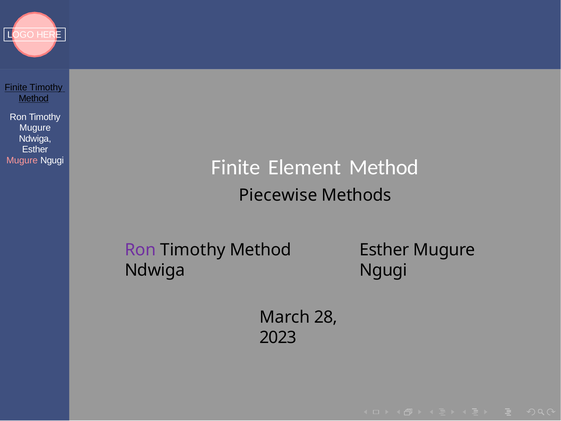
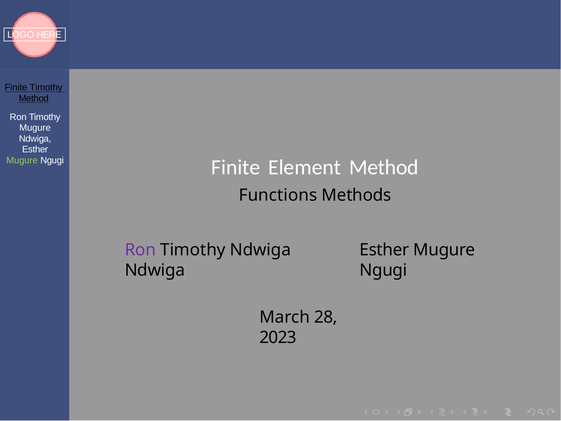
Mugure at (22, 160) colour: pink -> light green
Piecewise: Piecewise -> Functions
Method at (261, 250): Method -> Ndwiga
